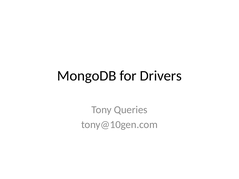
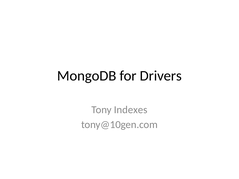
Queries: Queries -> Indexes
